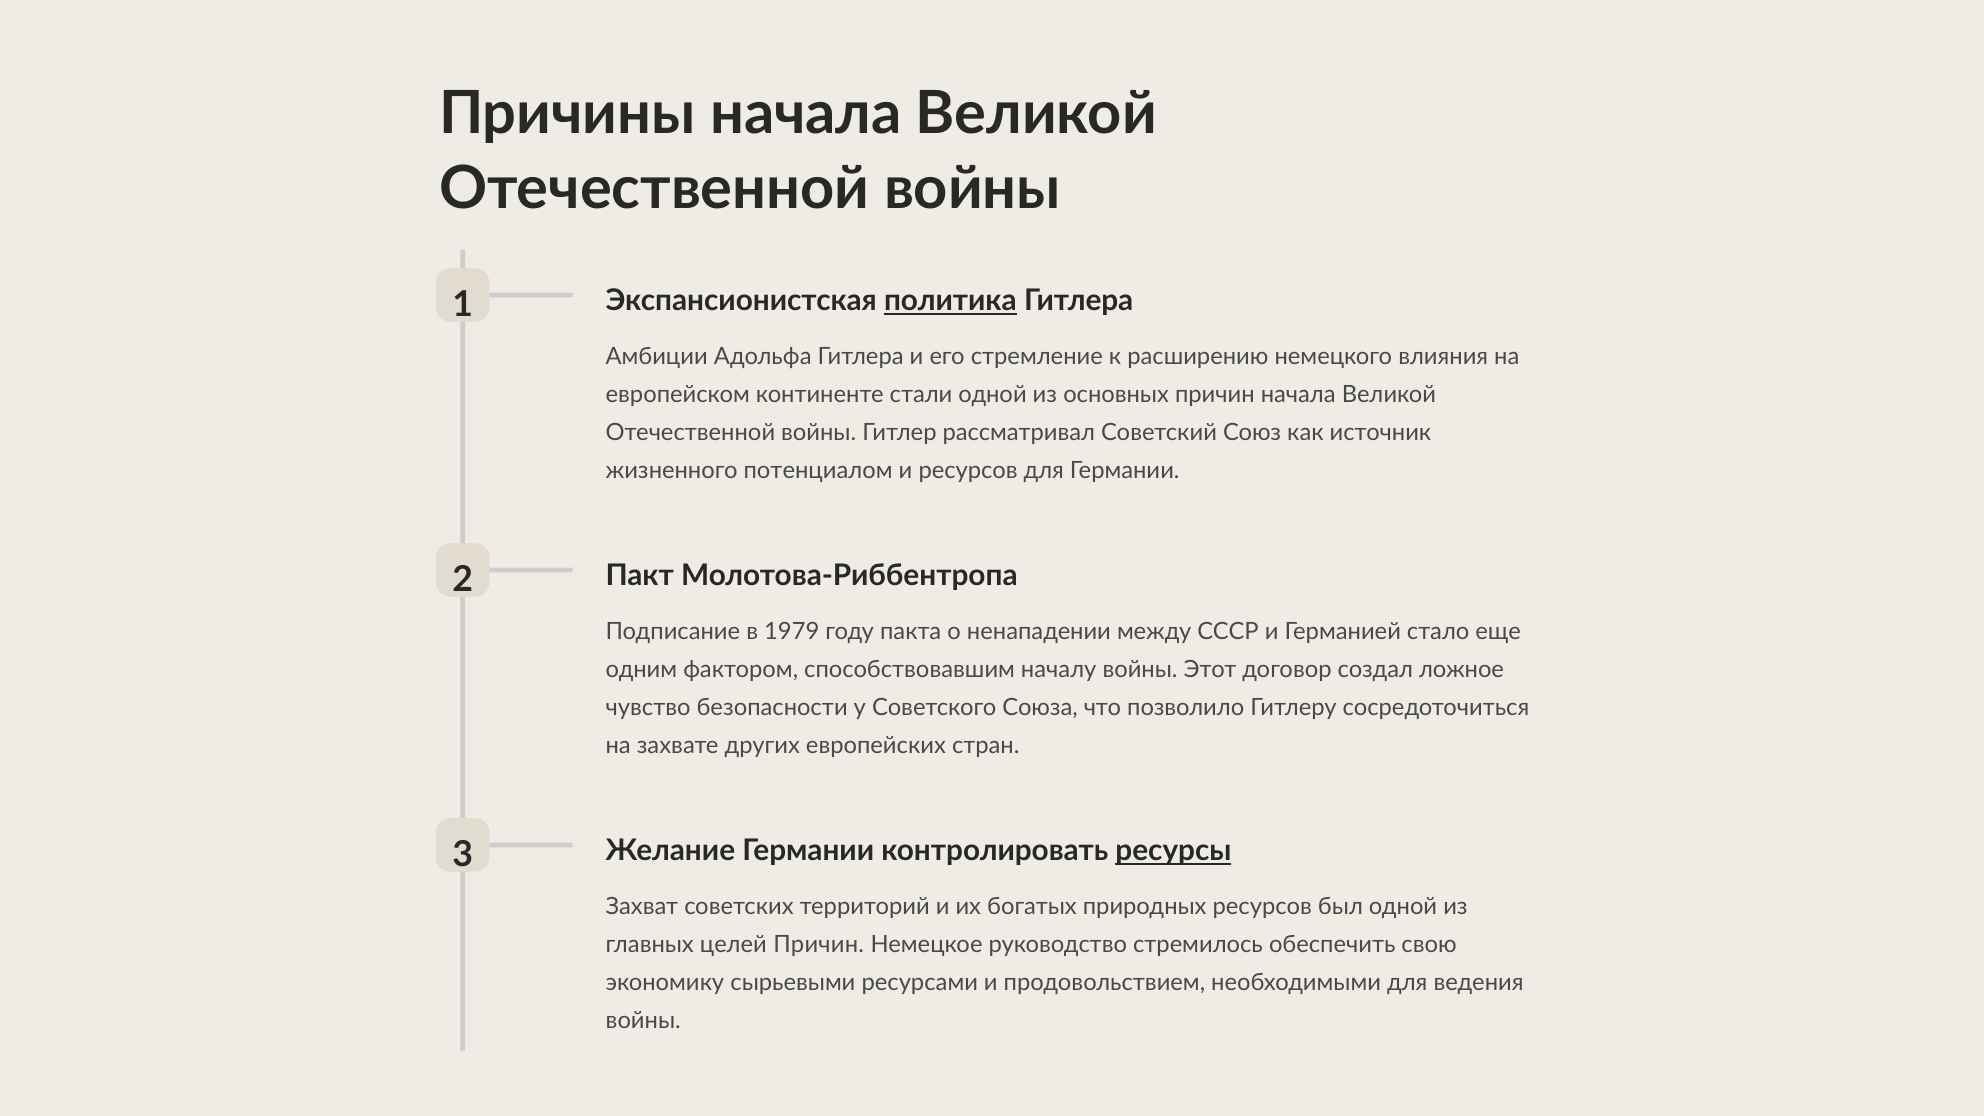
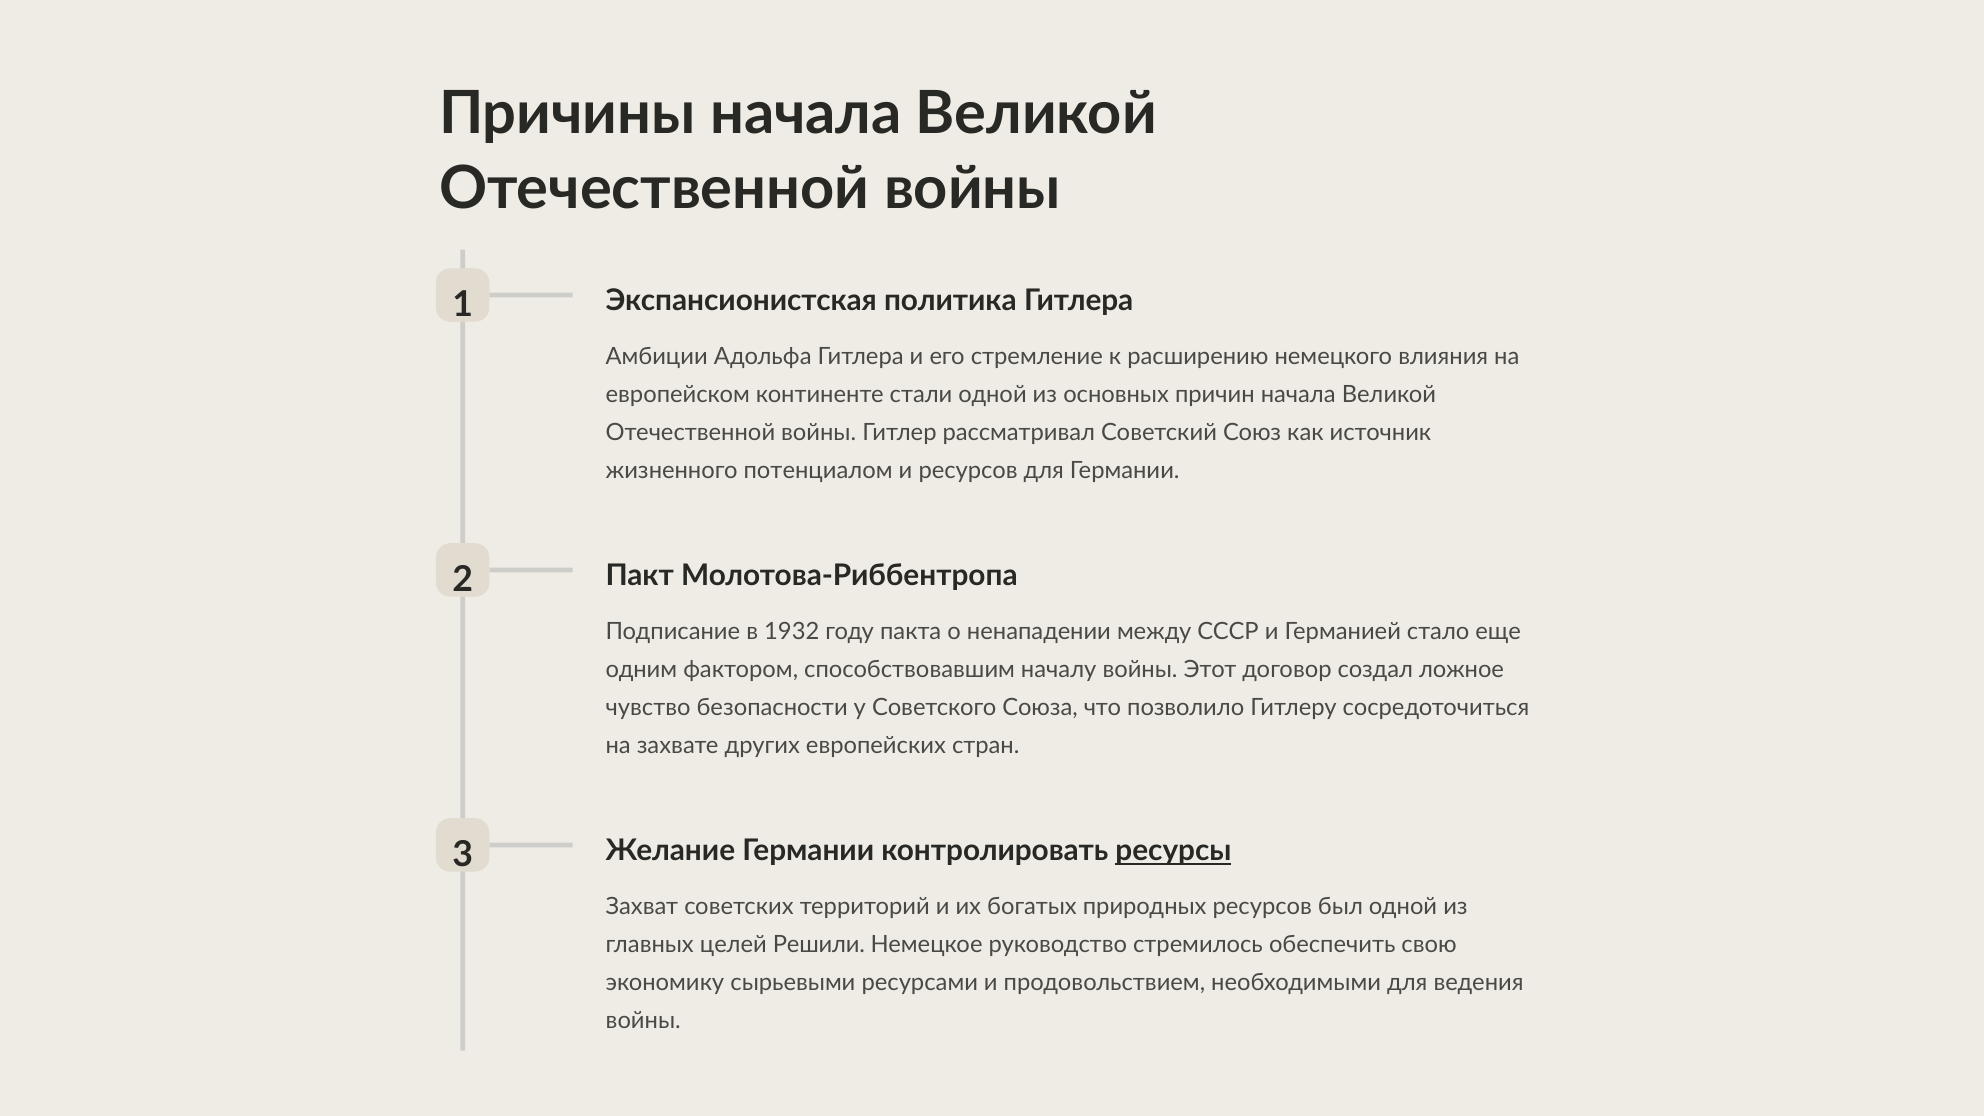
политика underline: present -> none
1979: 1979 -> 1932
целей Причин: Причин -> Решили
